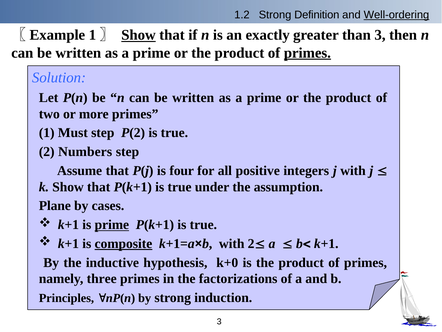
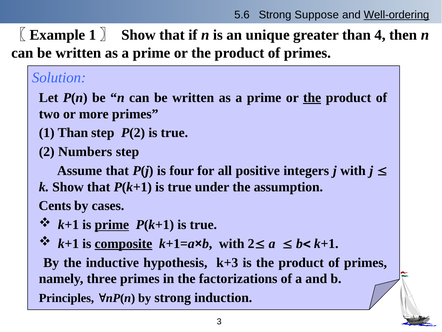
1.2: 1.2 -> 5.6
Definition: Definition -> Suppose
Show at (138, 35) underline: present -> none
exactly: exactly -> unique
than 3: 3 -> 4
primes at (307, 53) underline: present -> none
the at (312, 98) underline: none -> present
1 Must: Must -> Than
Plane: Plane -> Cents
k+0: k+0 -> k+3
